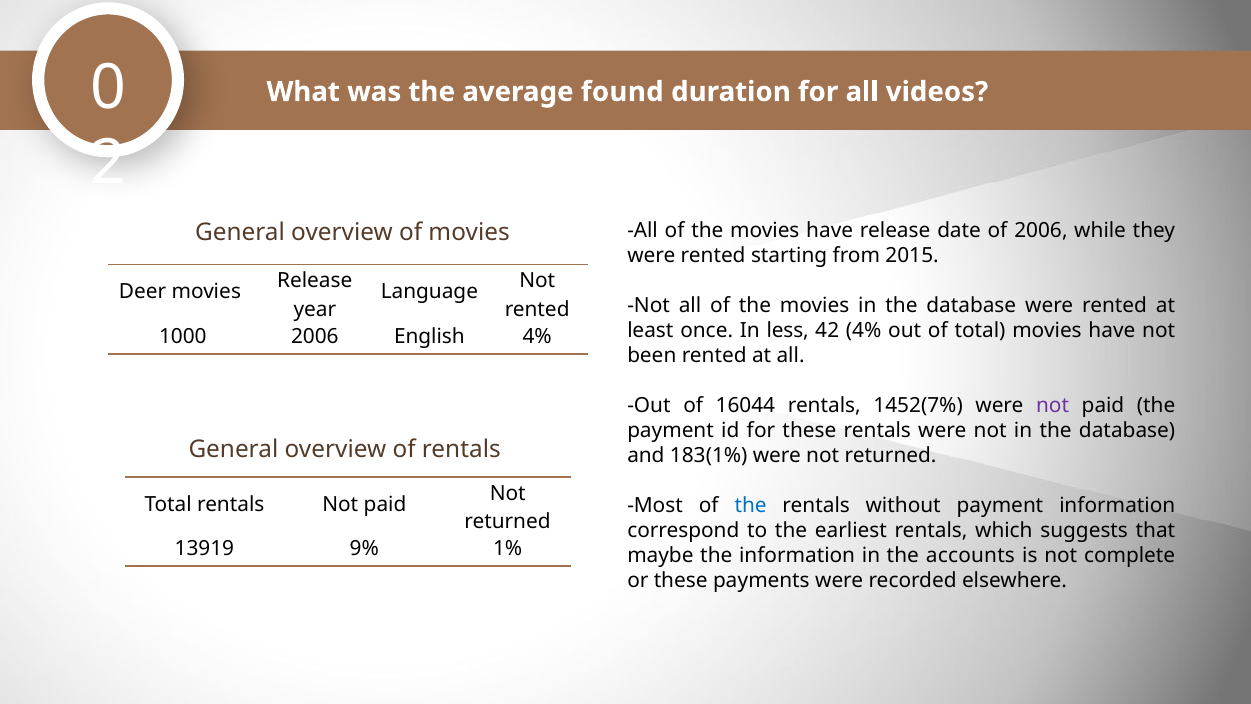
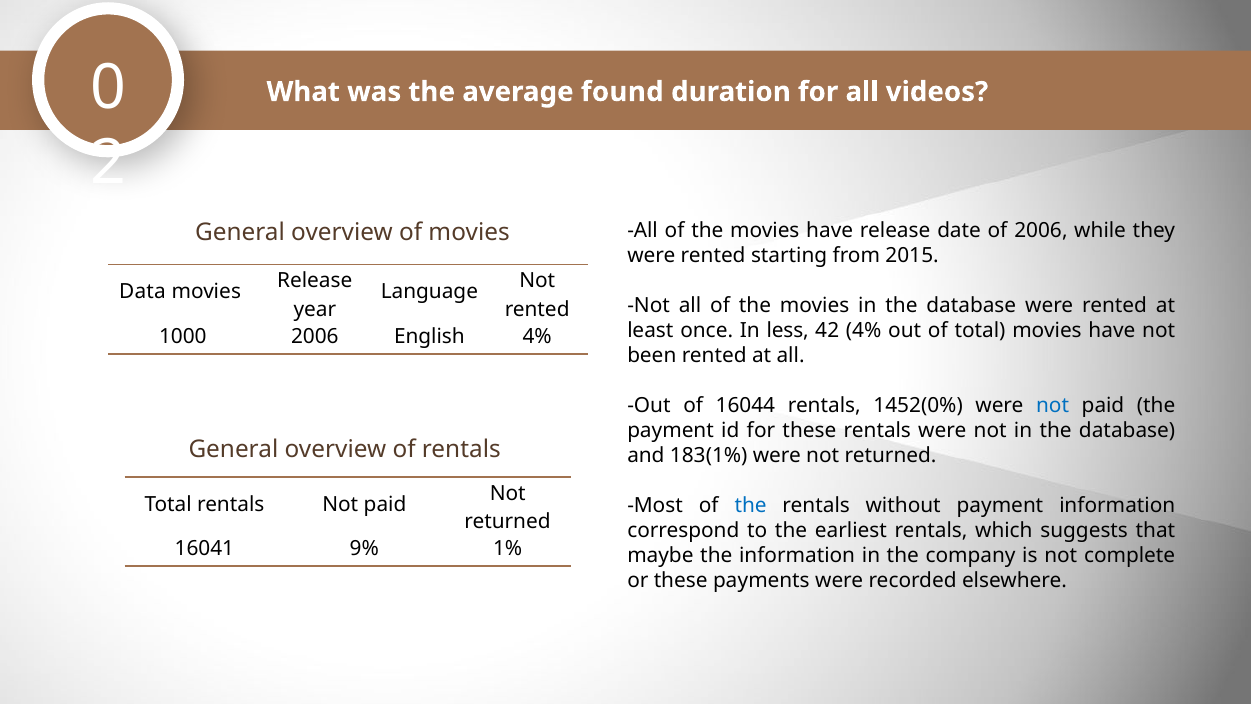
Deer: Deer -> Data
1452(7%: 1452(7% -> 1452(0%
not at (1053, 405) colour: purple -> blue
13919: 13919 -> 16041
accounts: accounts -> company
